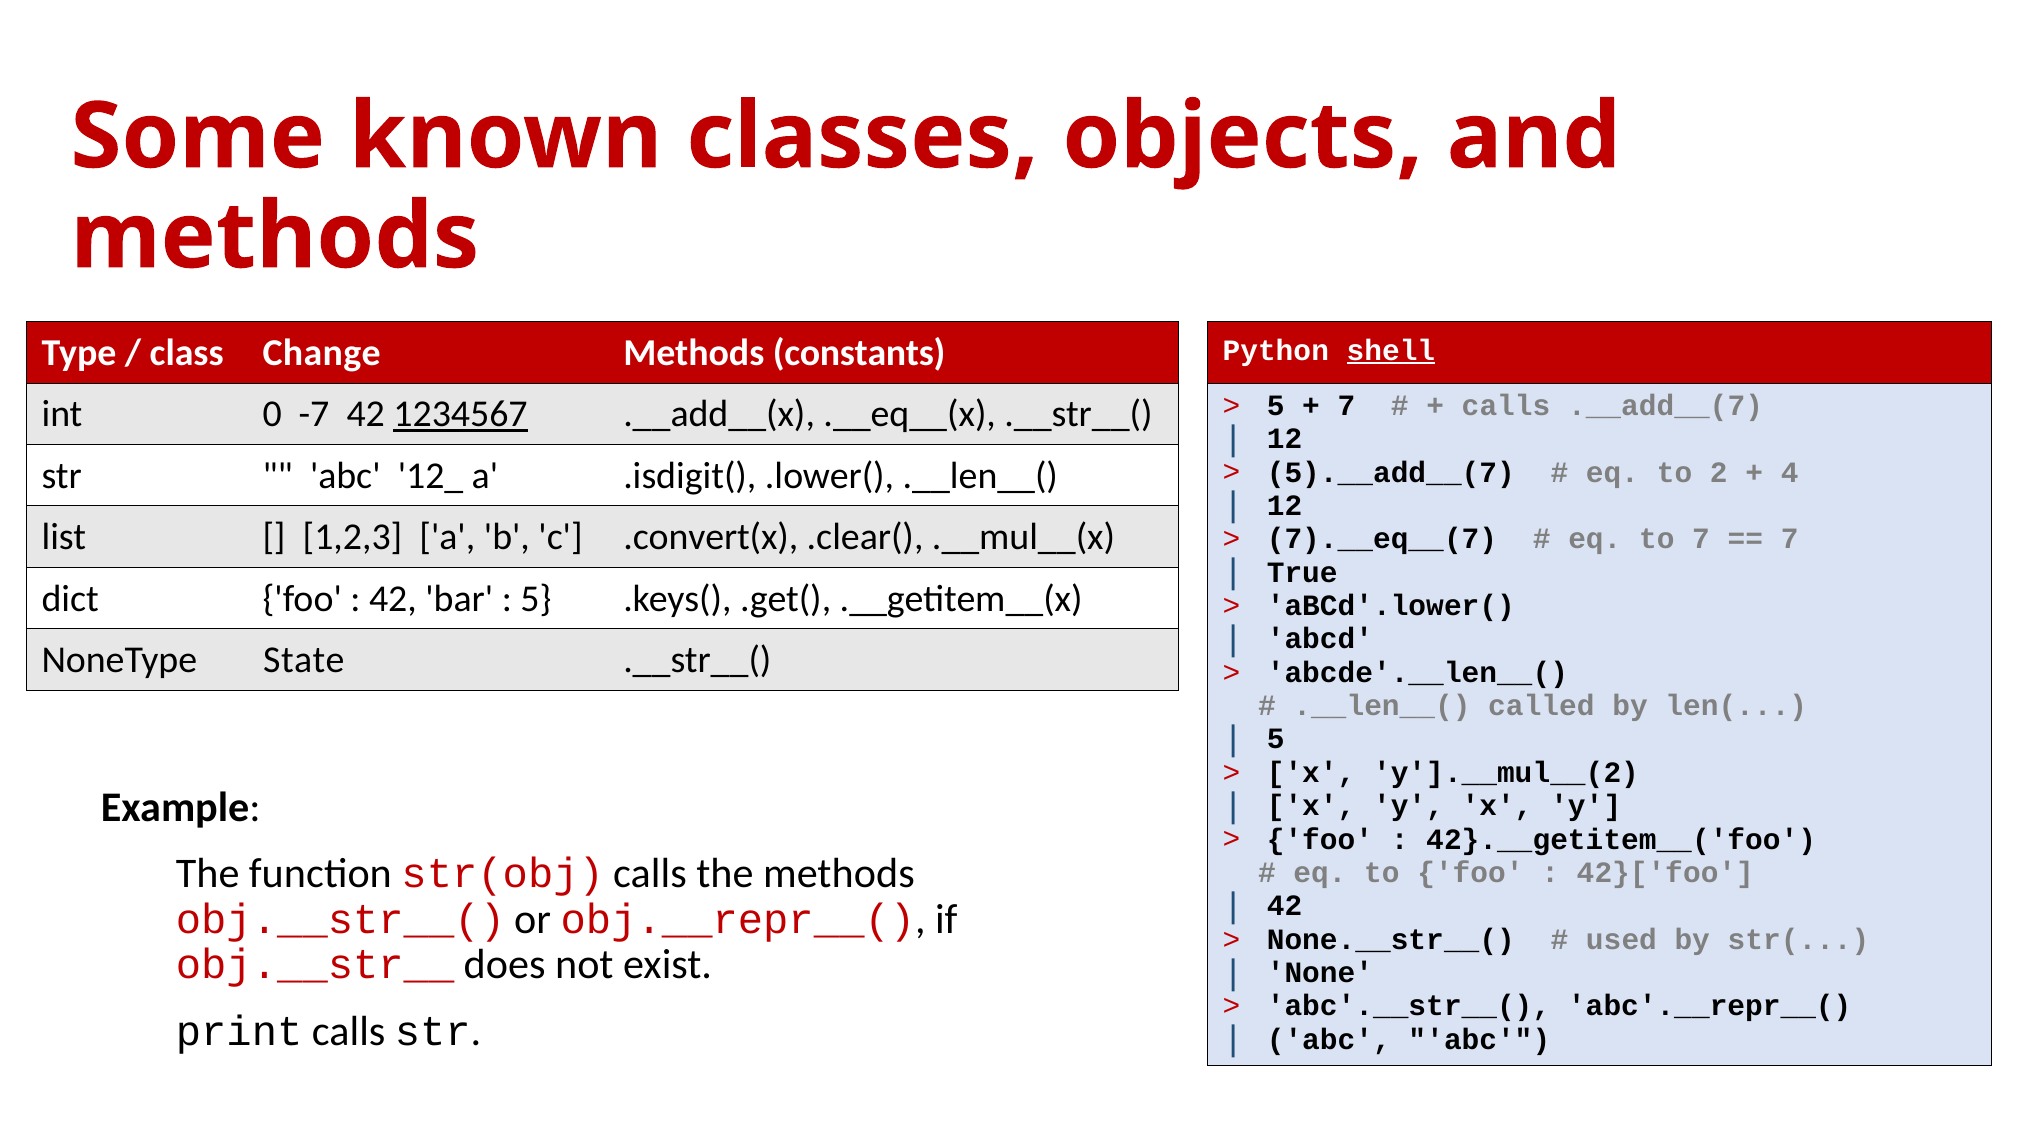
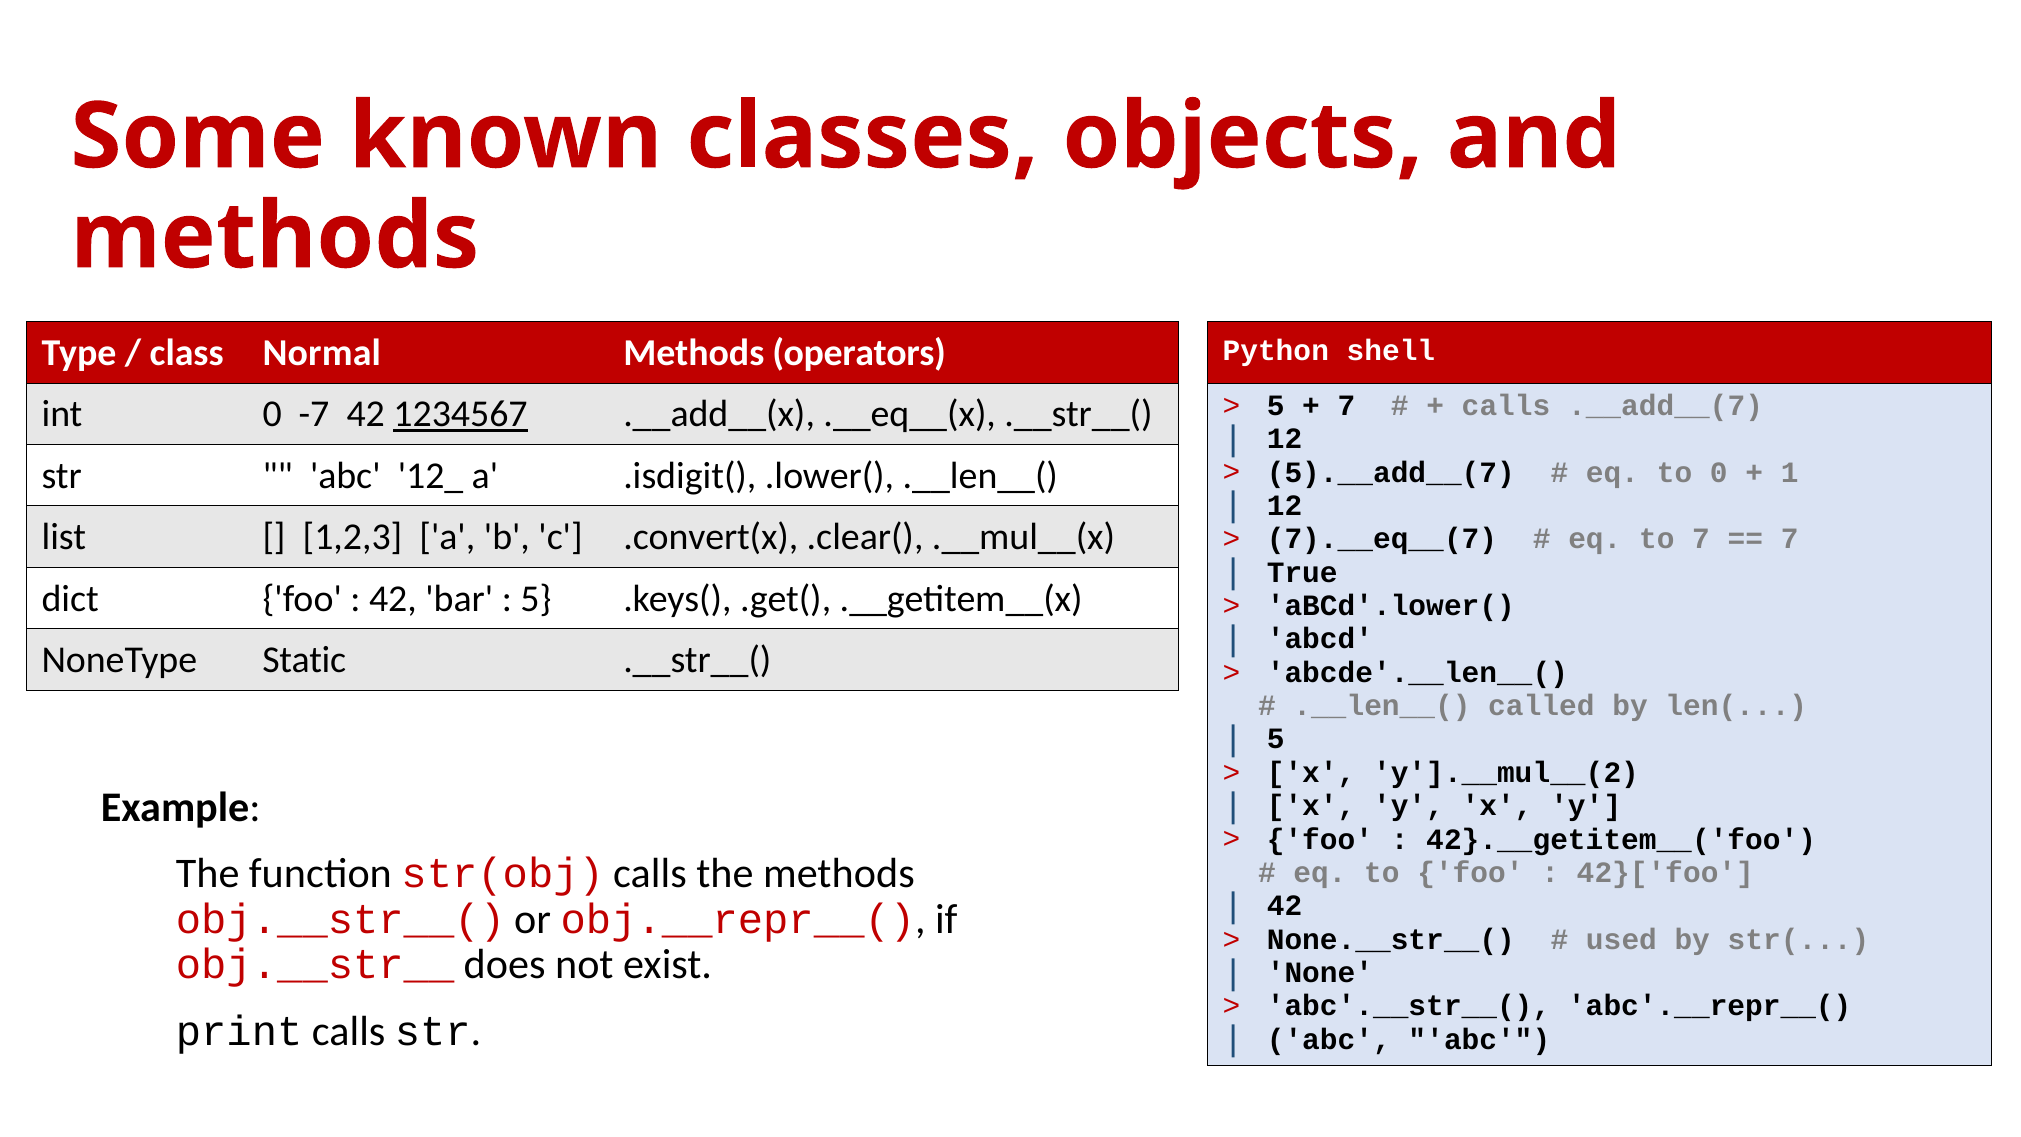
Change: Change -> Normal
constants: constants -> operators
shell underline: present -> none
to 2: 2 -> 0
4: 4 -> 1
State: State -> Static
